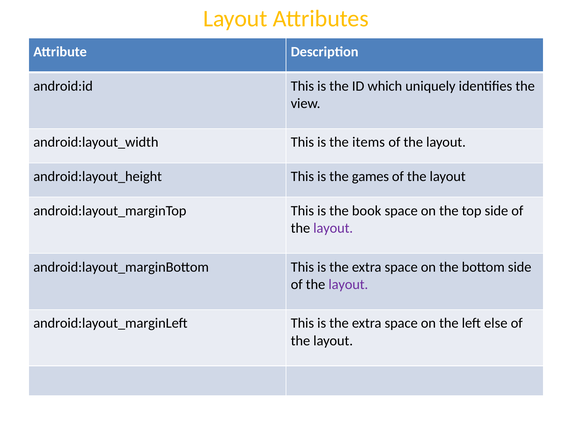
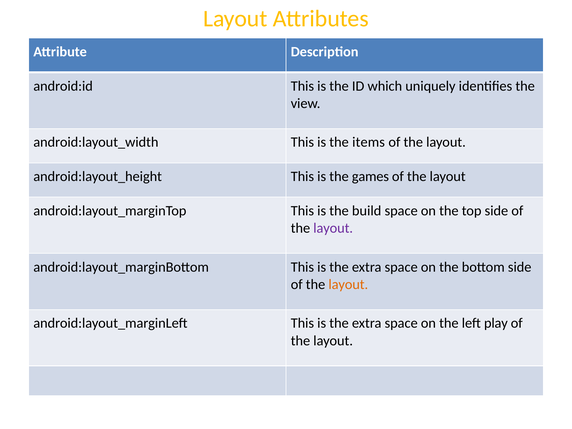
book: book -> build
layout at (348, 284) colour: purple -> orange
else: else -> play
